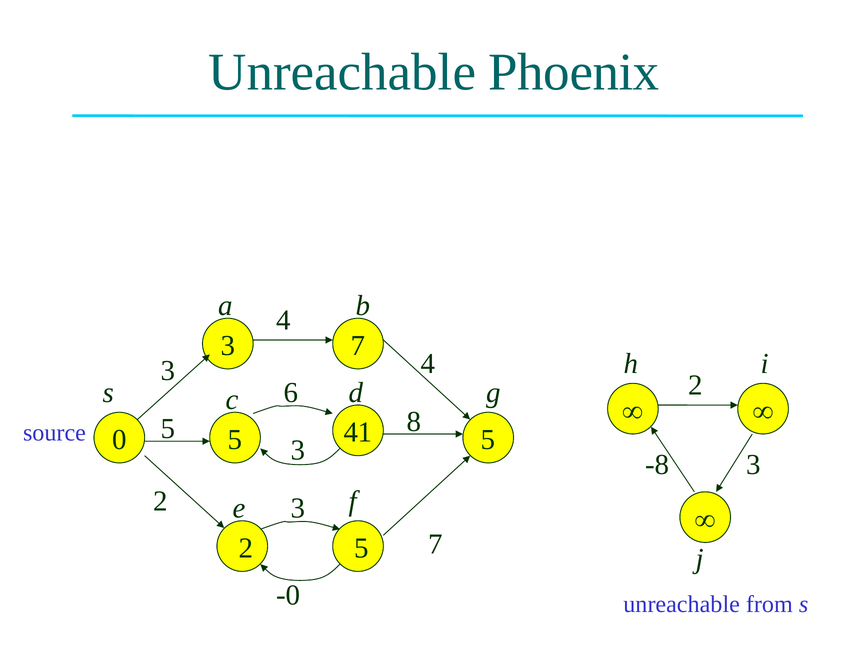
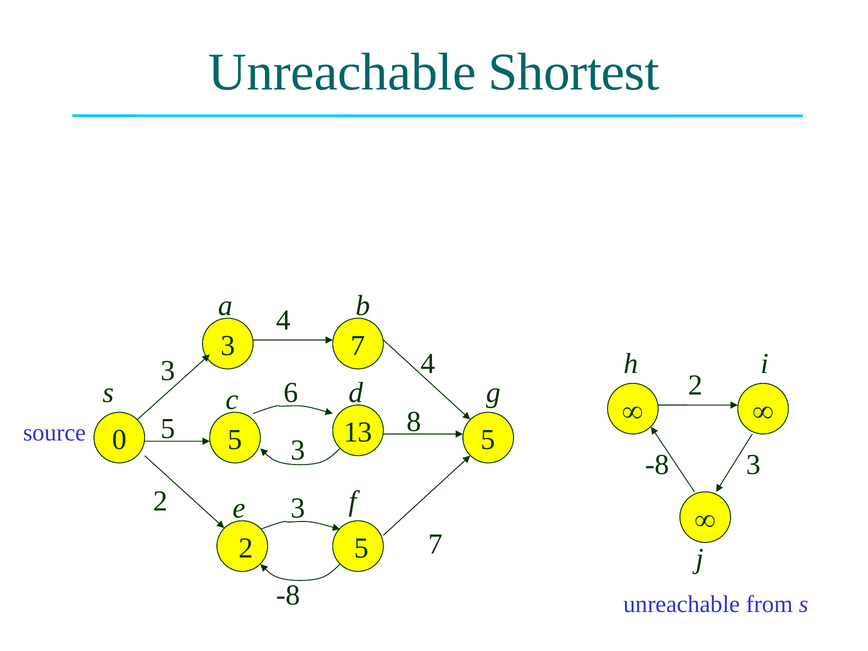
Phoenix: Phoenix -> Shortest
41: 41 -> 13
-0 at (288, 595): -0 -> -8
